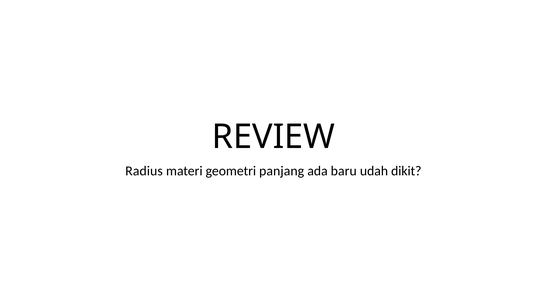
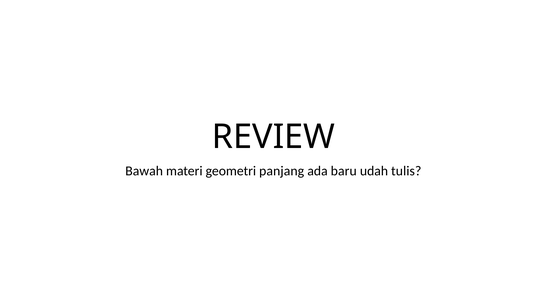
Radius: Radius -> Bawah
dikit: dikit -> tulis
